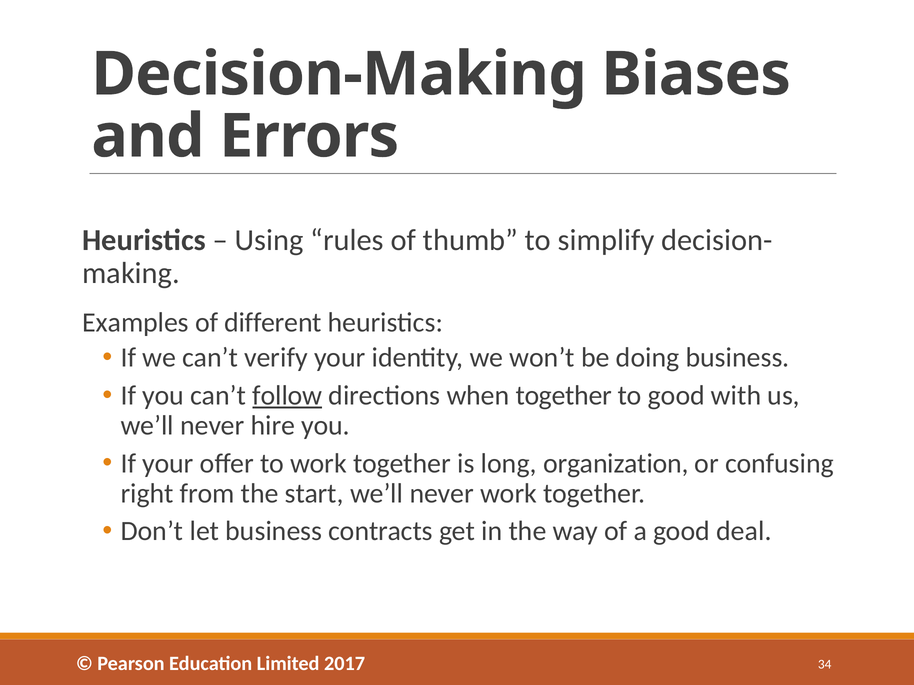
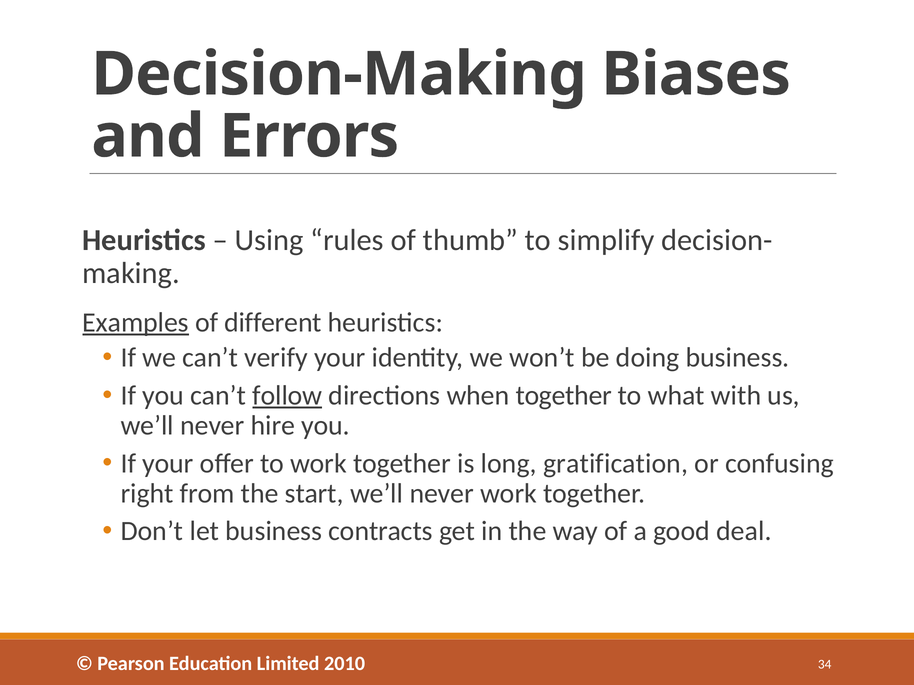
Examples underline: none -> present
to good: good -> what
organization: organization -> gratification
2017: 2017 -> 2010
